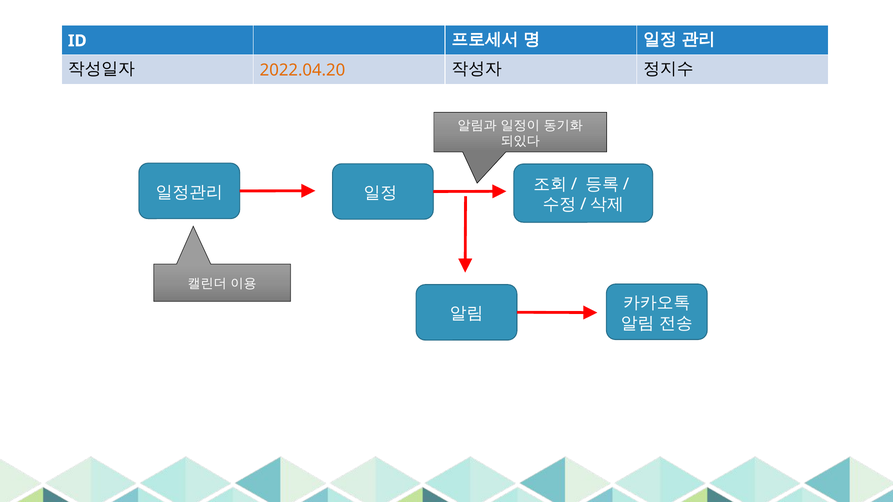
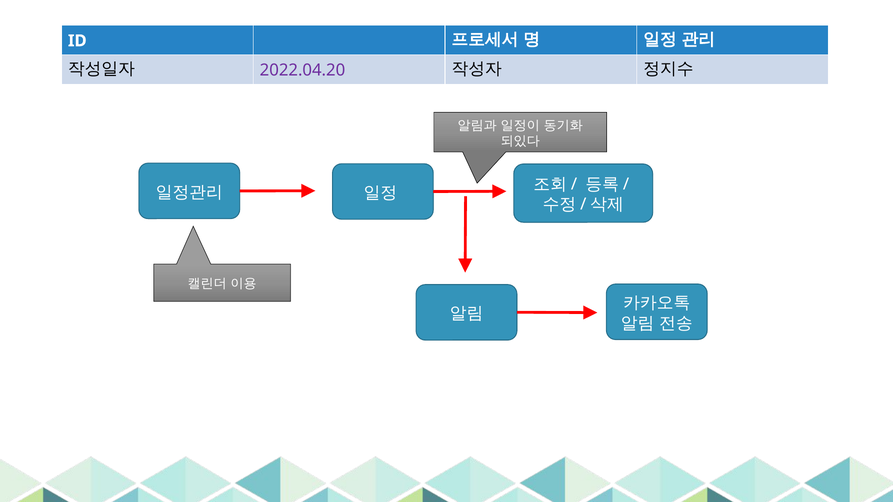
2022.04.20 colour: orange -> purple
